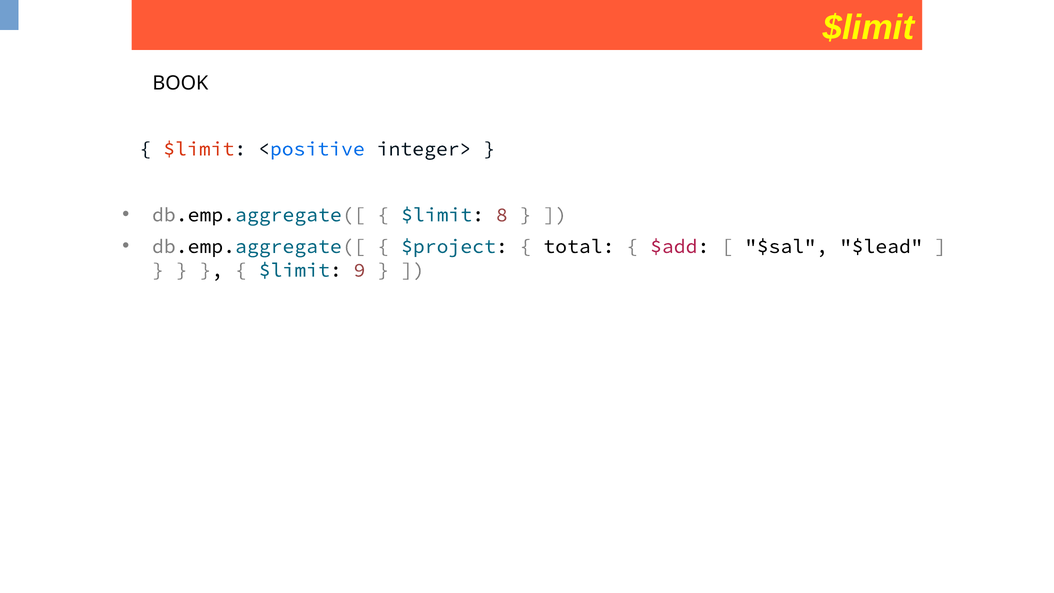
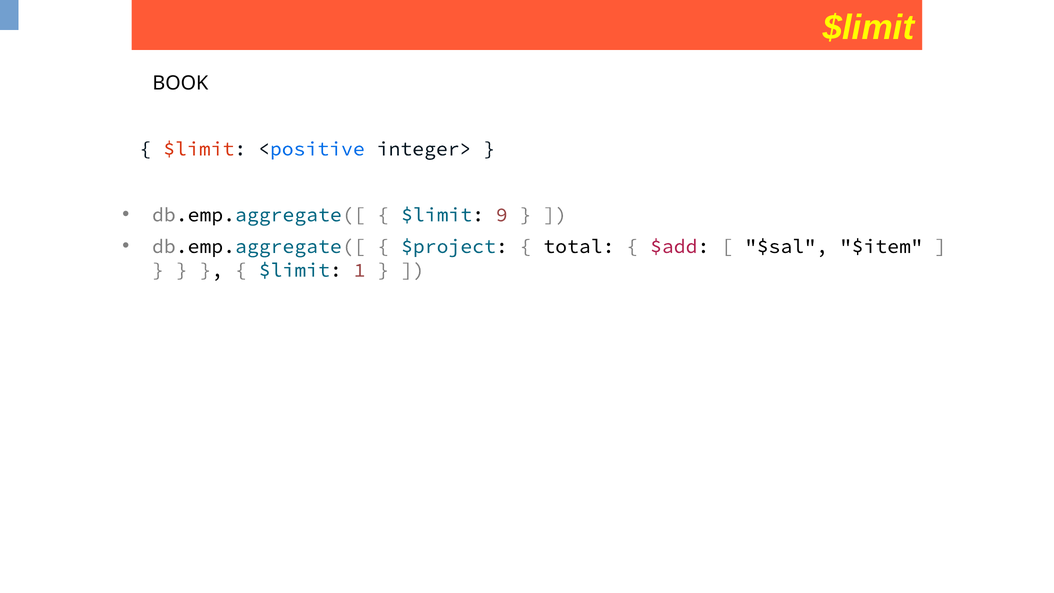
8: 8 -> 9
$lead: $lead -> $item
9: 9 -> 1
